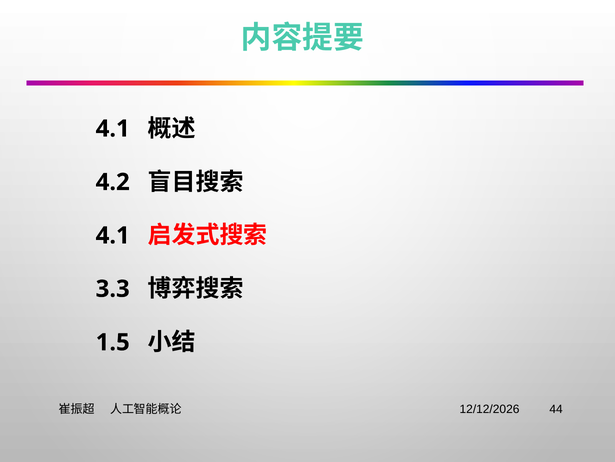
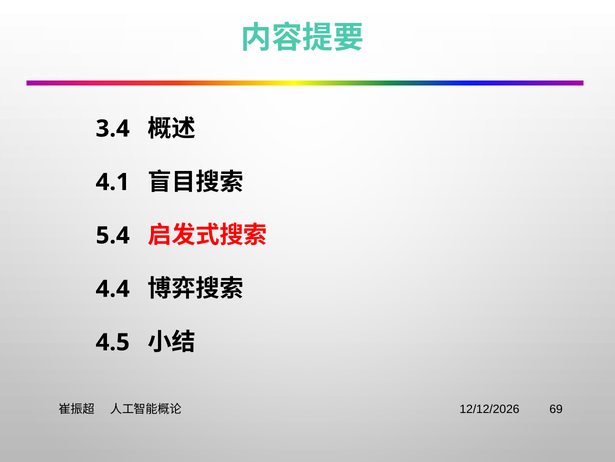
4.1 at (113, 128): 4.1 -> 3.4
4.2: 4.2 -> 4.1
4.1 at (113, 235): 4.1 -> 5.4
3.3: 3.3 -> 4.4
1.5: 1.5 -> 4.5
44: 44 -> 69
